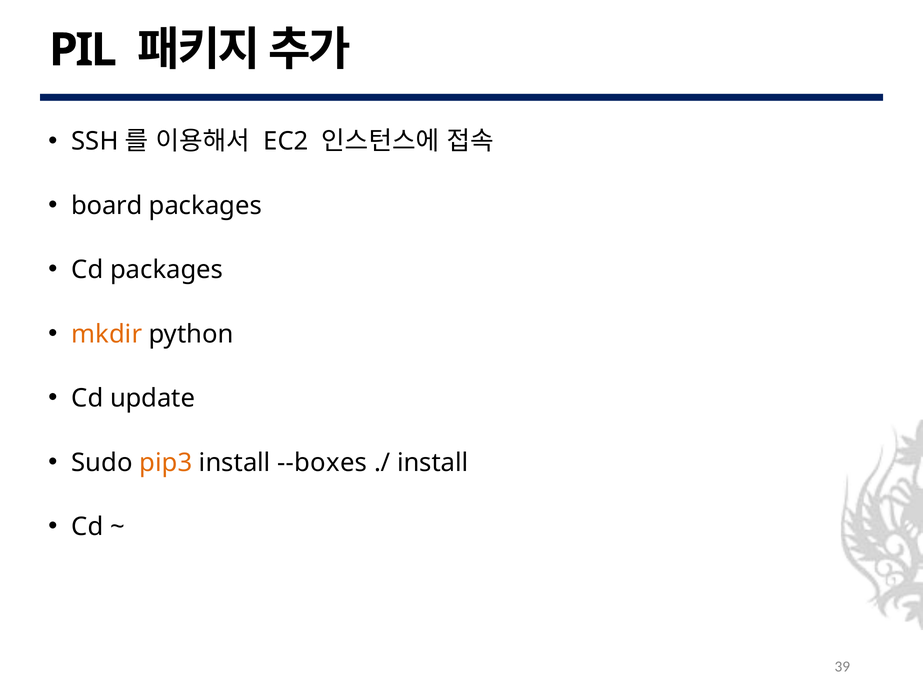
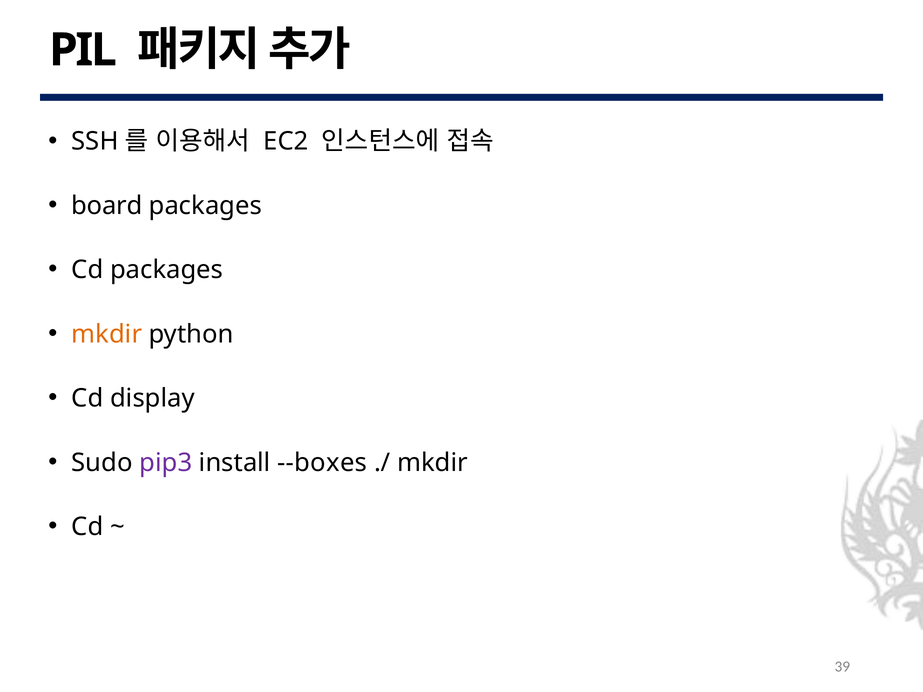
update: update -> display
pip3 colour: orange -> purple
install at (433, 463): install -> mkdir
